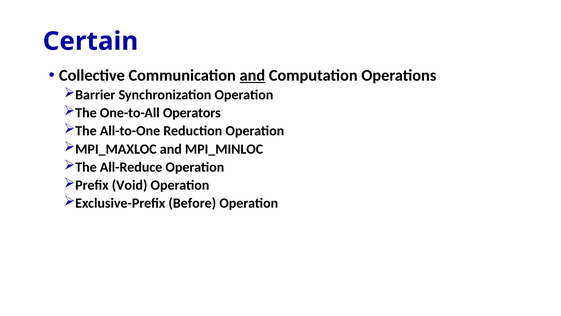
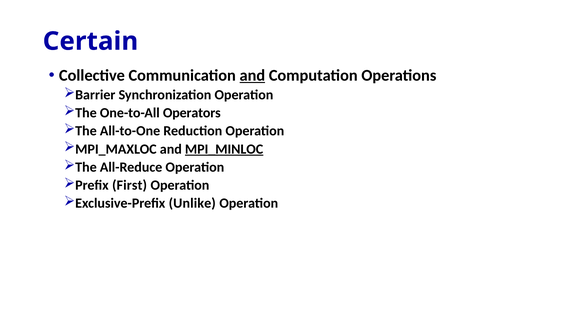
MPI_MINLOC underline: none -> present
Void: Void -> First
Before: Before -> Unlike
